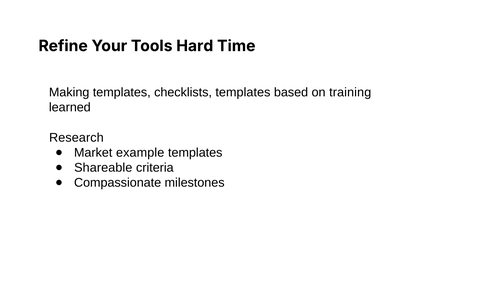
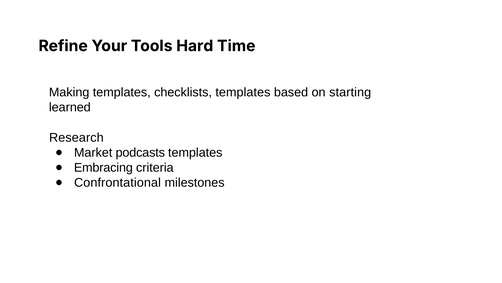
training: training -> starting
example: example -> podcasts
Shareable: Shareable -> Embracing
Compassionate: Compassionate -> Confrontational
